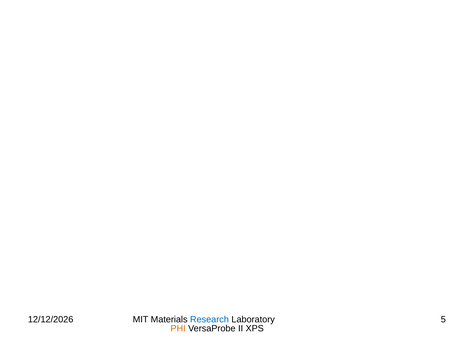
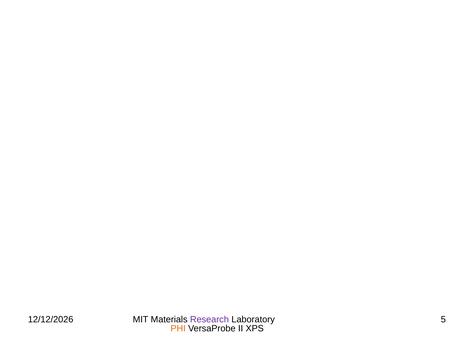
Research colour: blue -> purple
